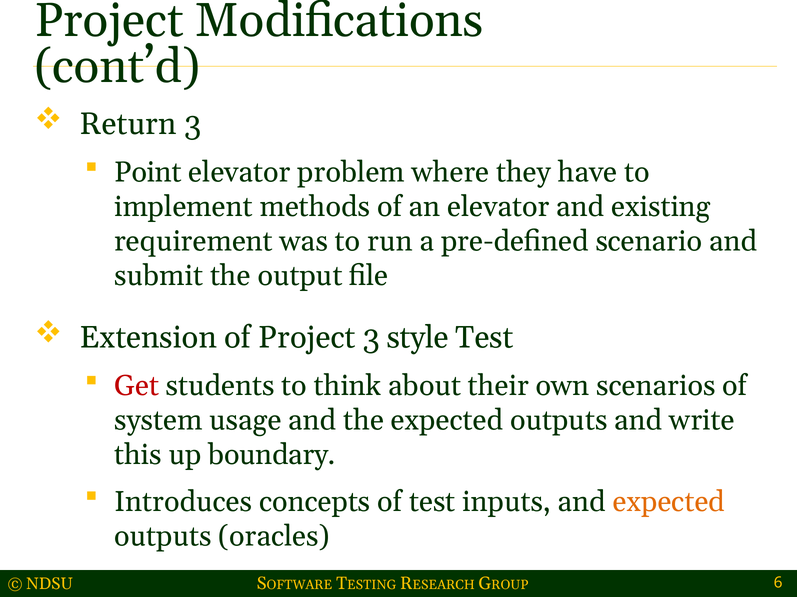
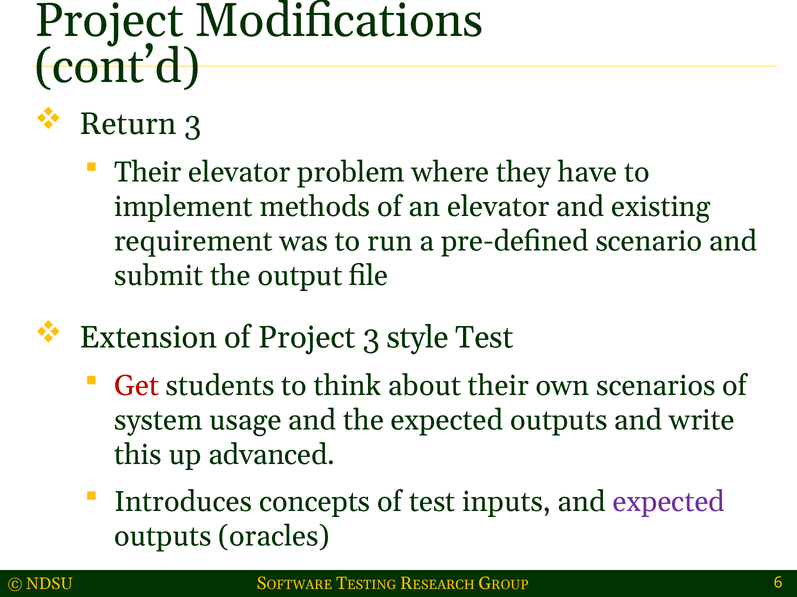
Point at (148, 172): Point -> Their
boundary: boundary -> advanced
expected at (669, 502) colour: orange -> purple
